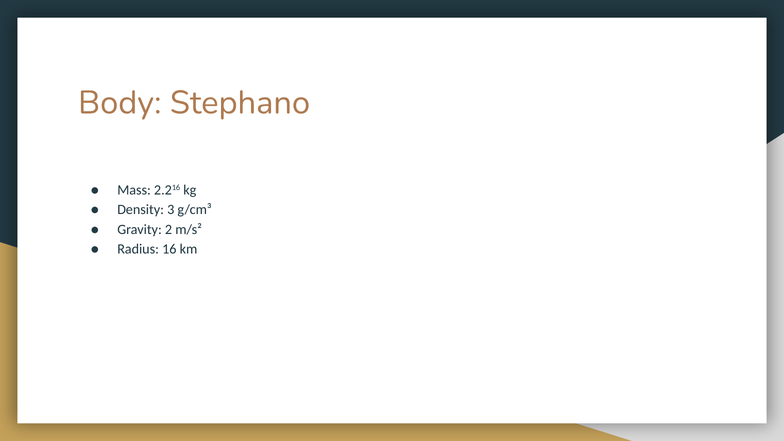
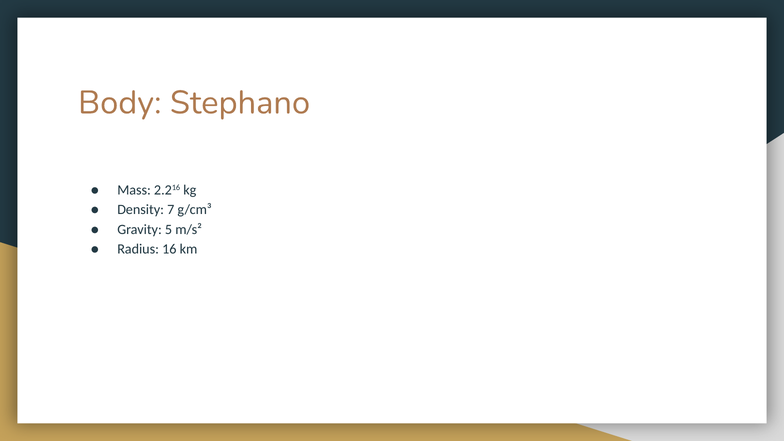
3: 3 -> 7
2: 2 -> 5
